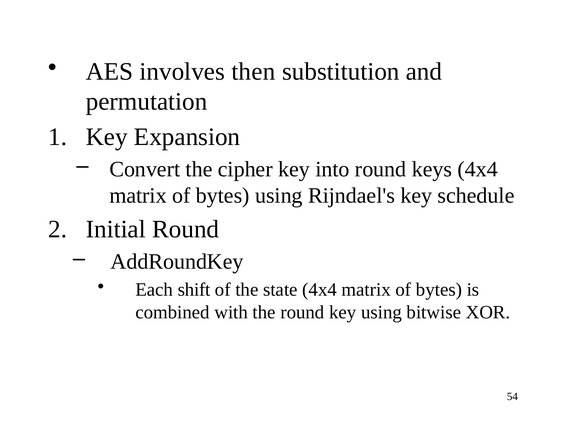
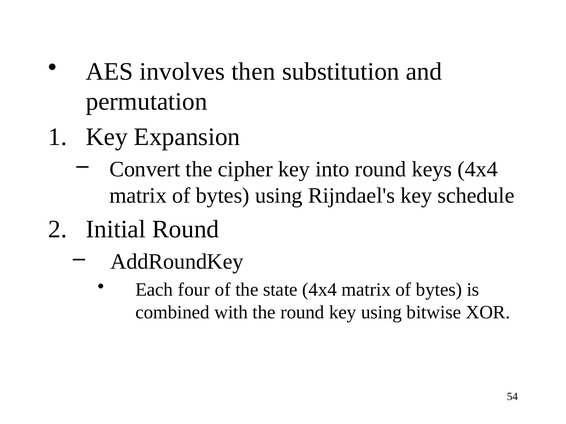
shift: shift -> four
